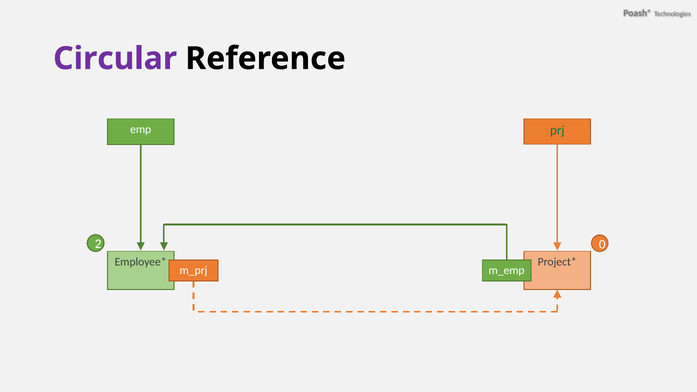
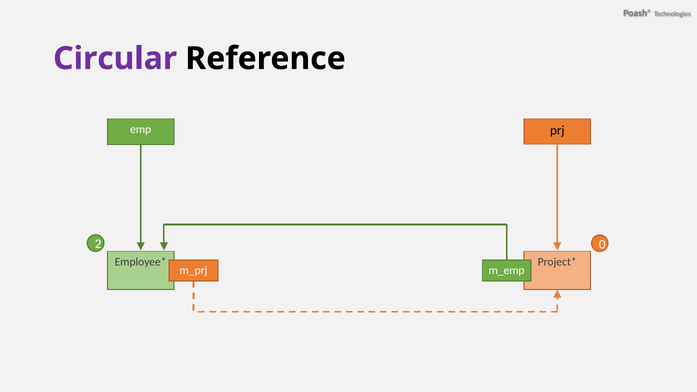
prj colour: green -> black
